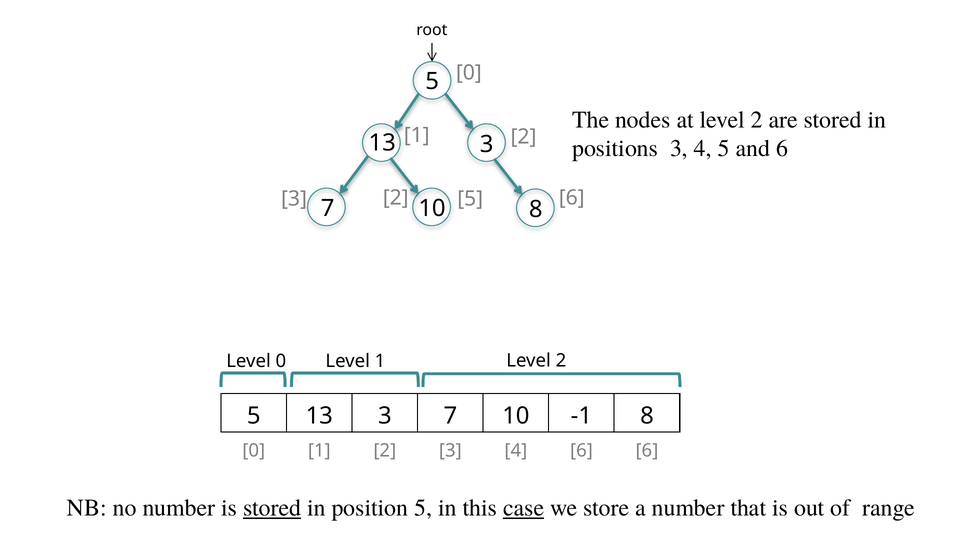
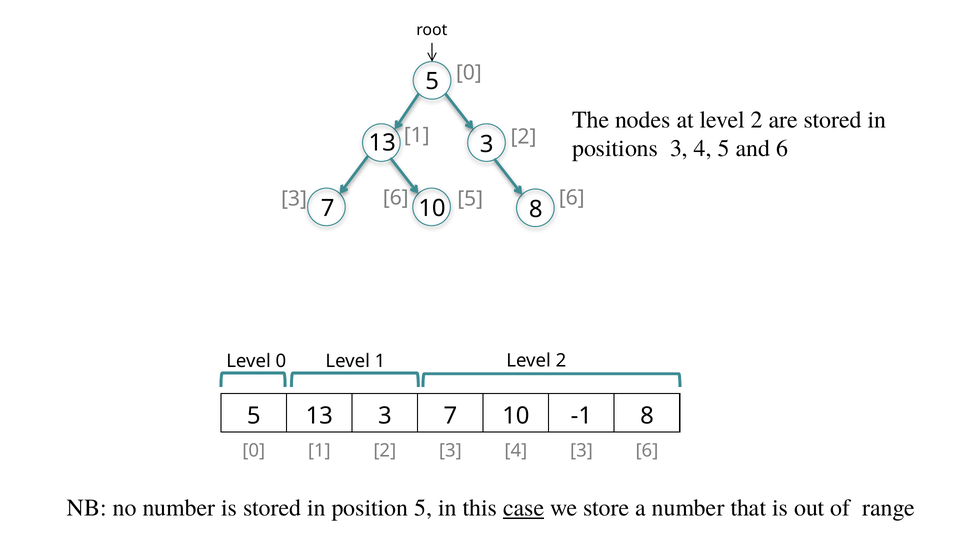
2 at (396, 198): 2 -> 6
4 6: 6 -> 3
stored at (272, 508) underline: present -> none
